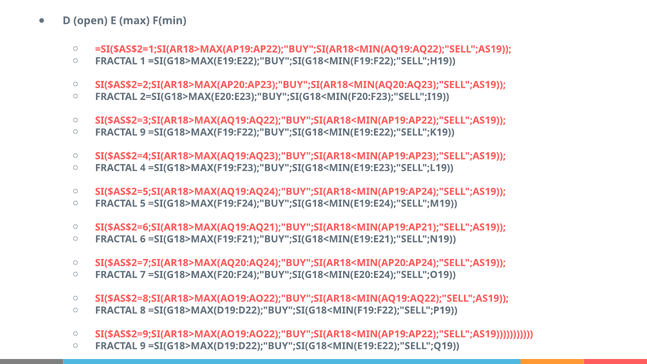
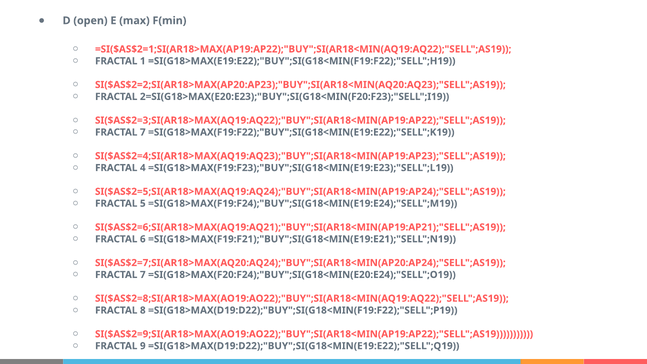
9 at (143, 132): 9 -> 7
